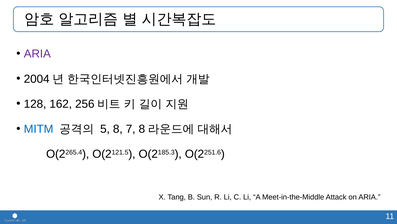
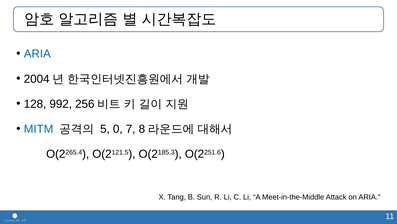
ARIA at (37, 54) colour: purple -> blue
162: 162 -> 992
5 8: 8 -> 0
